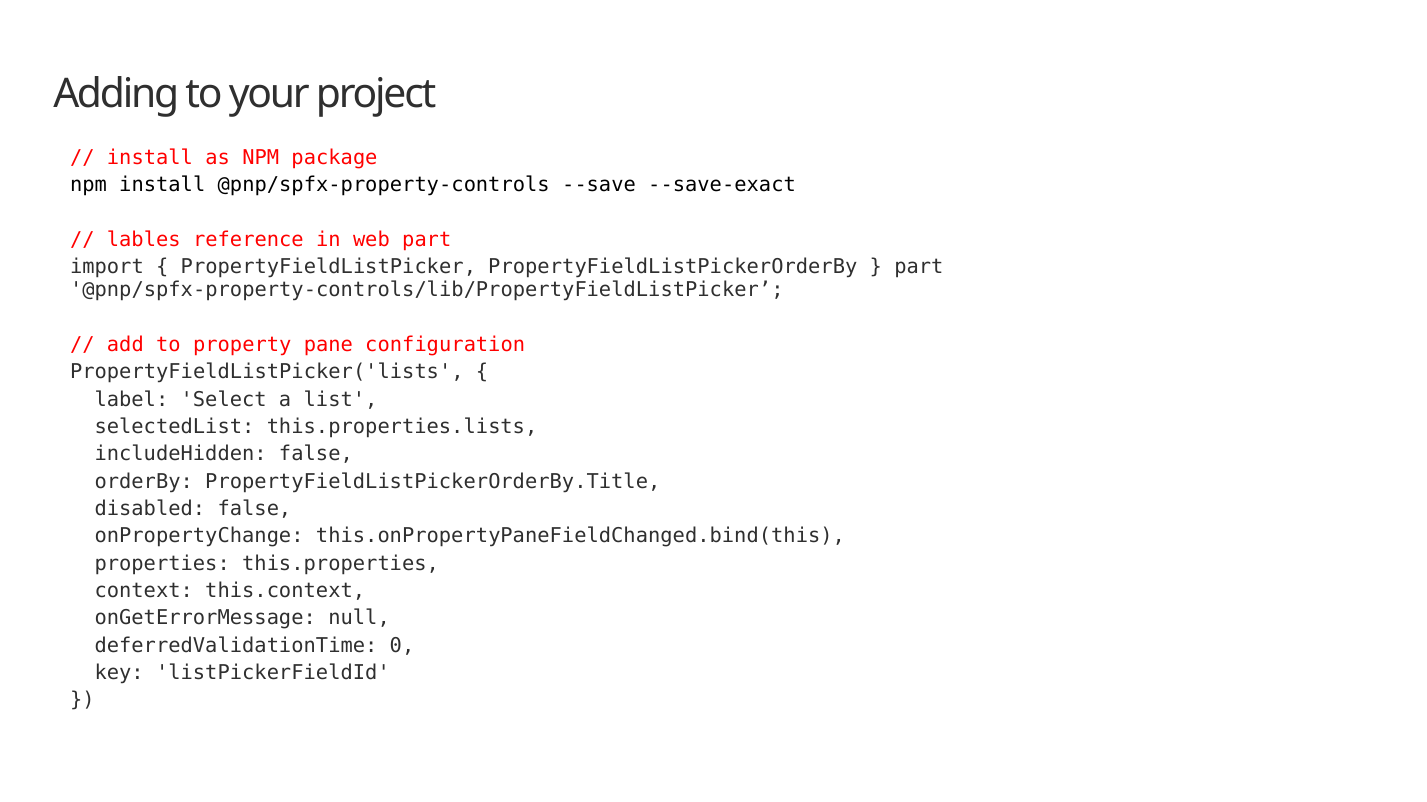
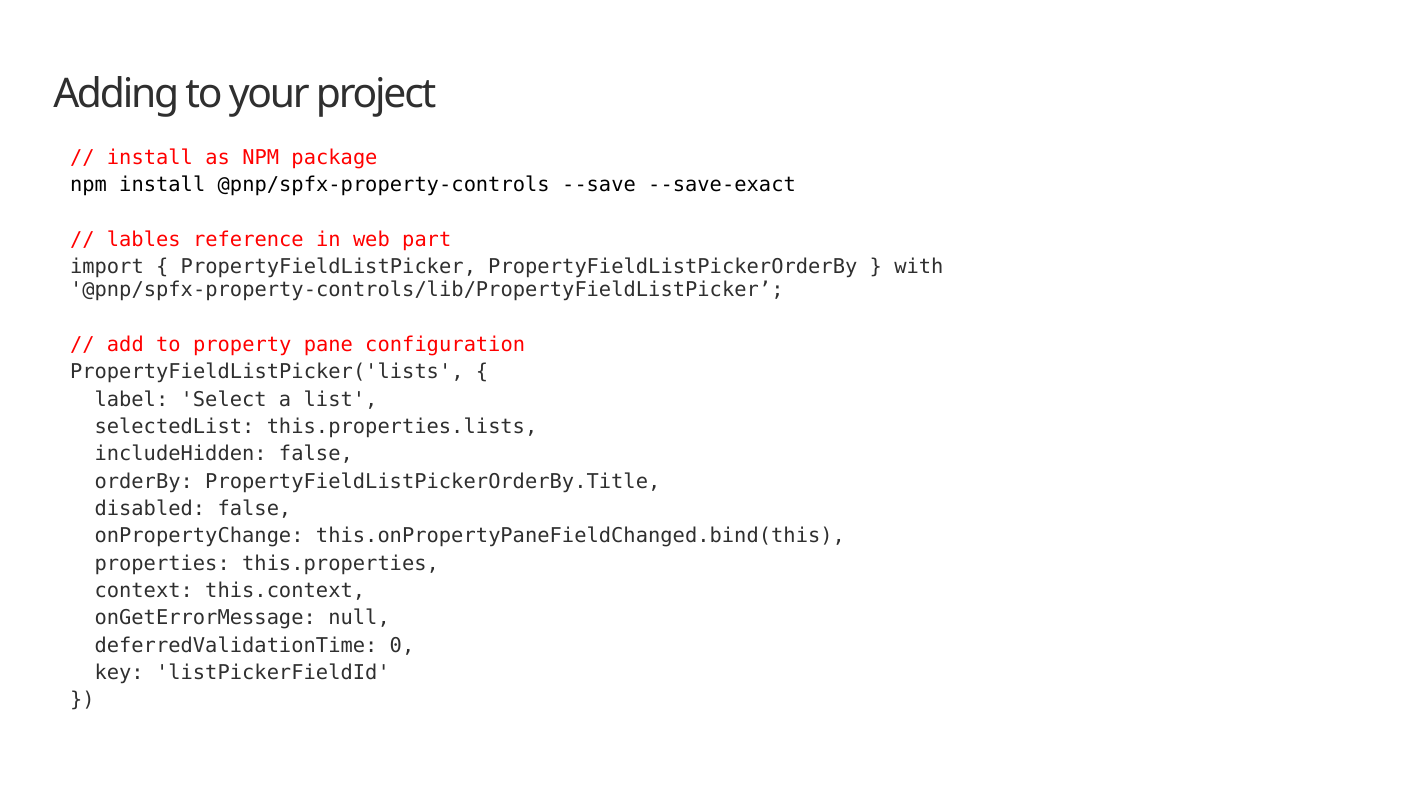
part at (919, 267): part -> with
